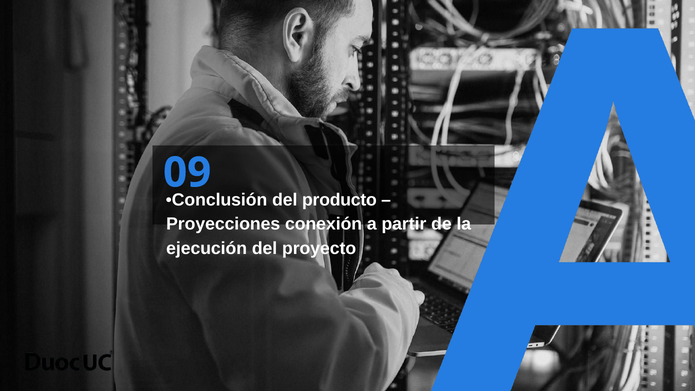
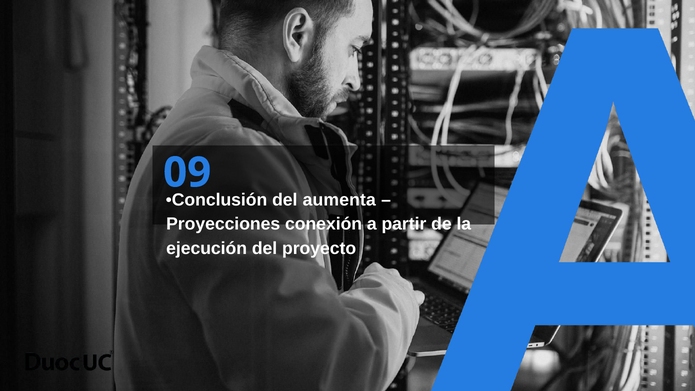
producto: producto -> aumenta
